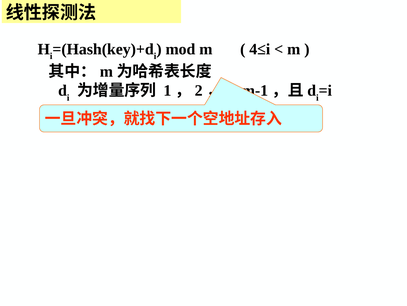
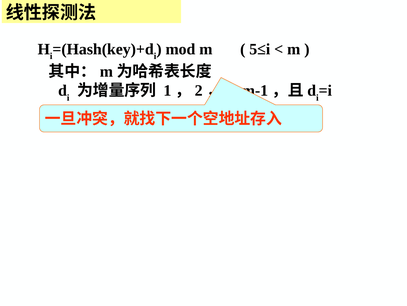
4≤i: 4≤i -> 5≤i
